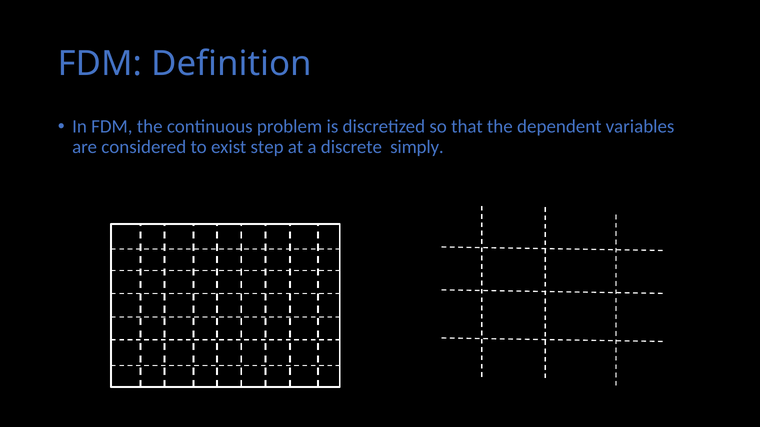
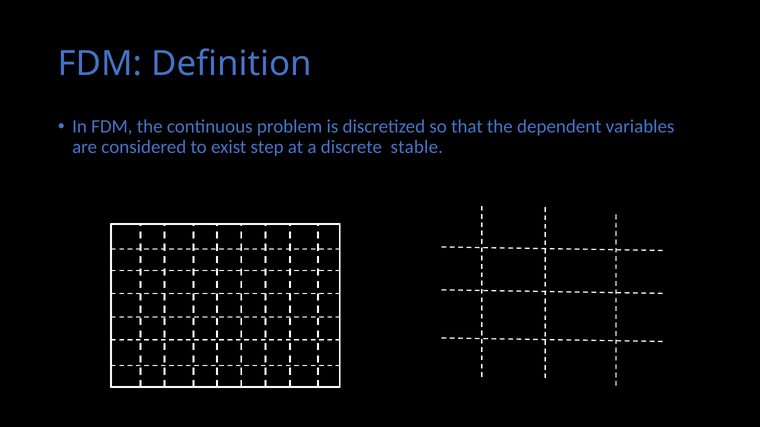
simply: simply -> stable
